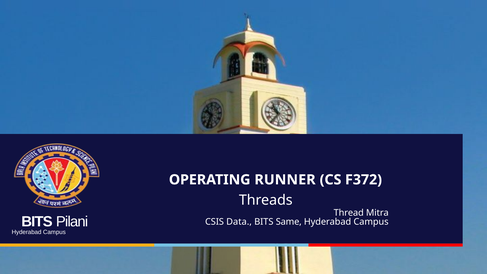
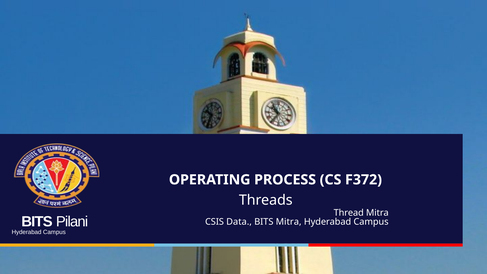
RUNNER: RUNNER -> PROCESS
BITS Same: Same -> Mitra
